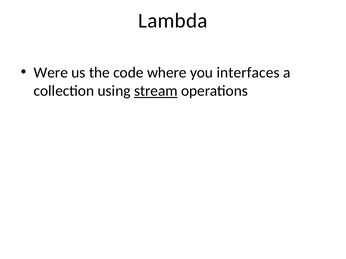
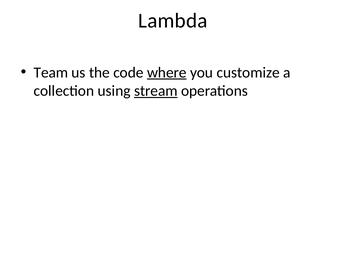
Were: Were -> Team
where underline: none -> present
interfaces: interfaces -> customize
